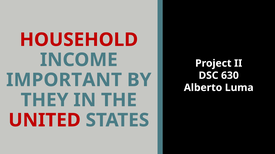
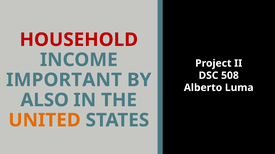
630: 630 -> 508
THEY: THEY -> ALSO
UNITED colour: red -> orange
